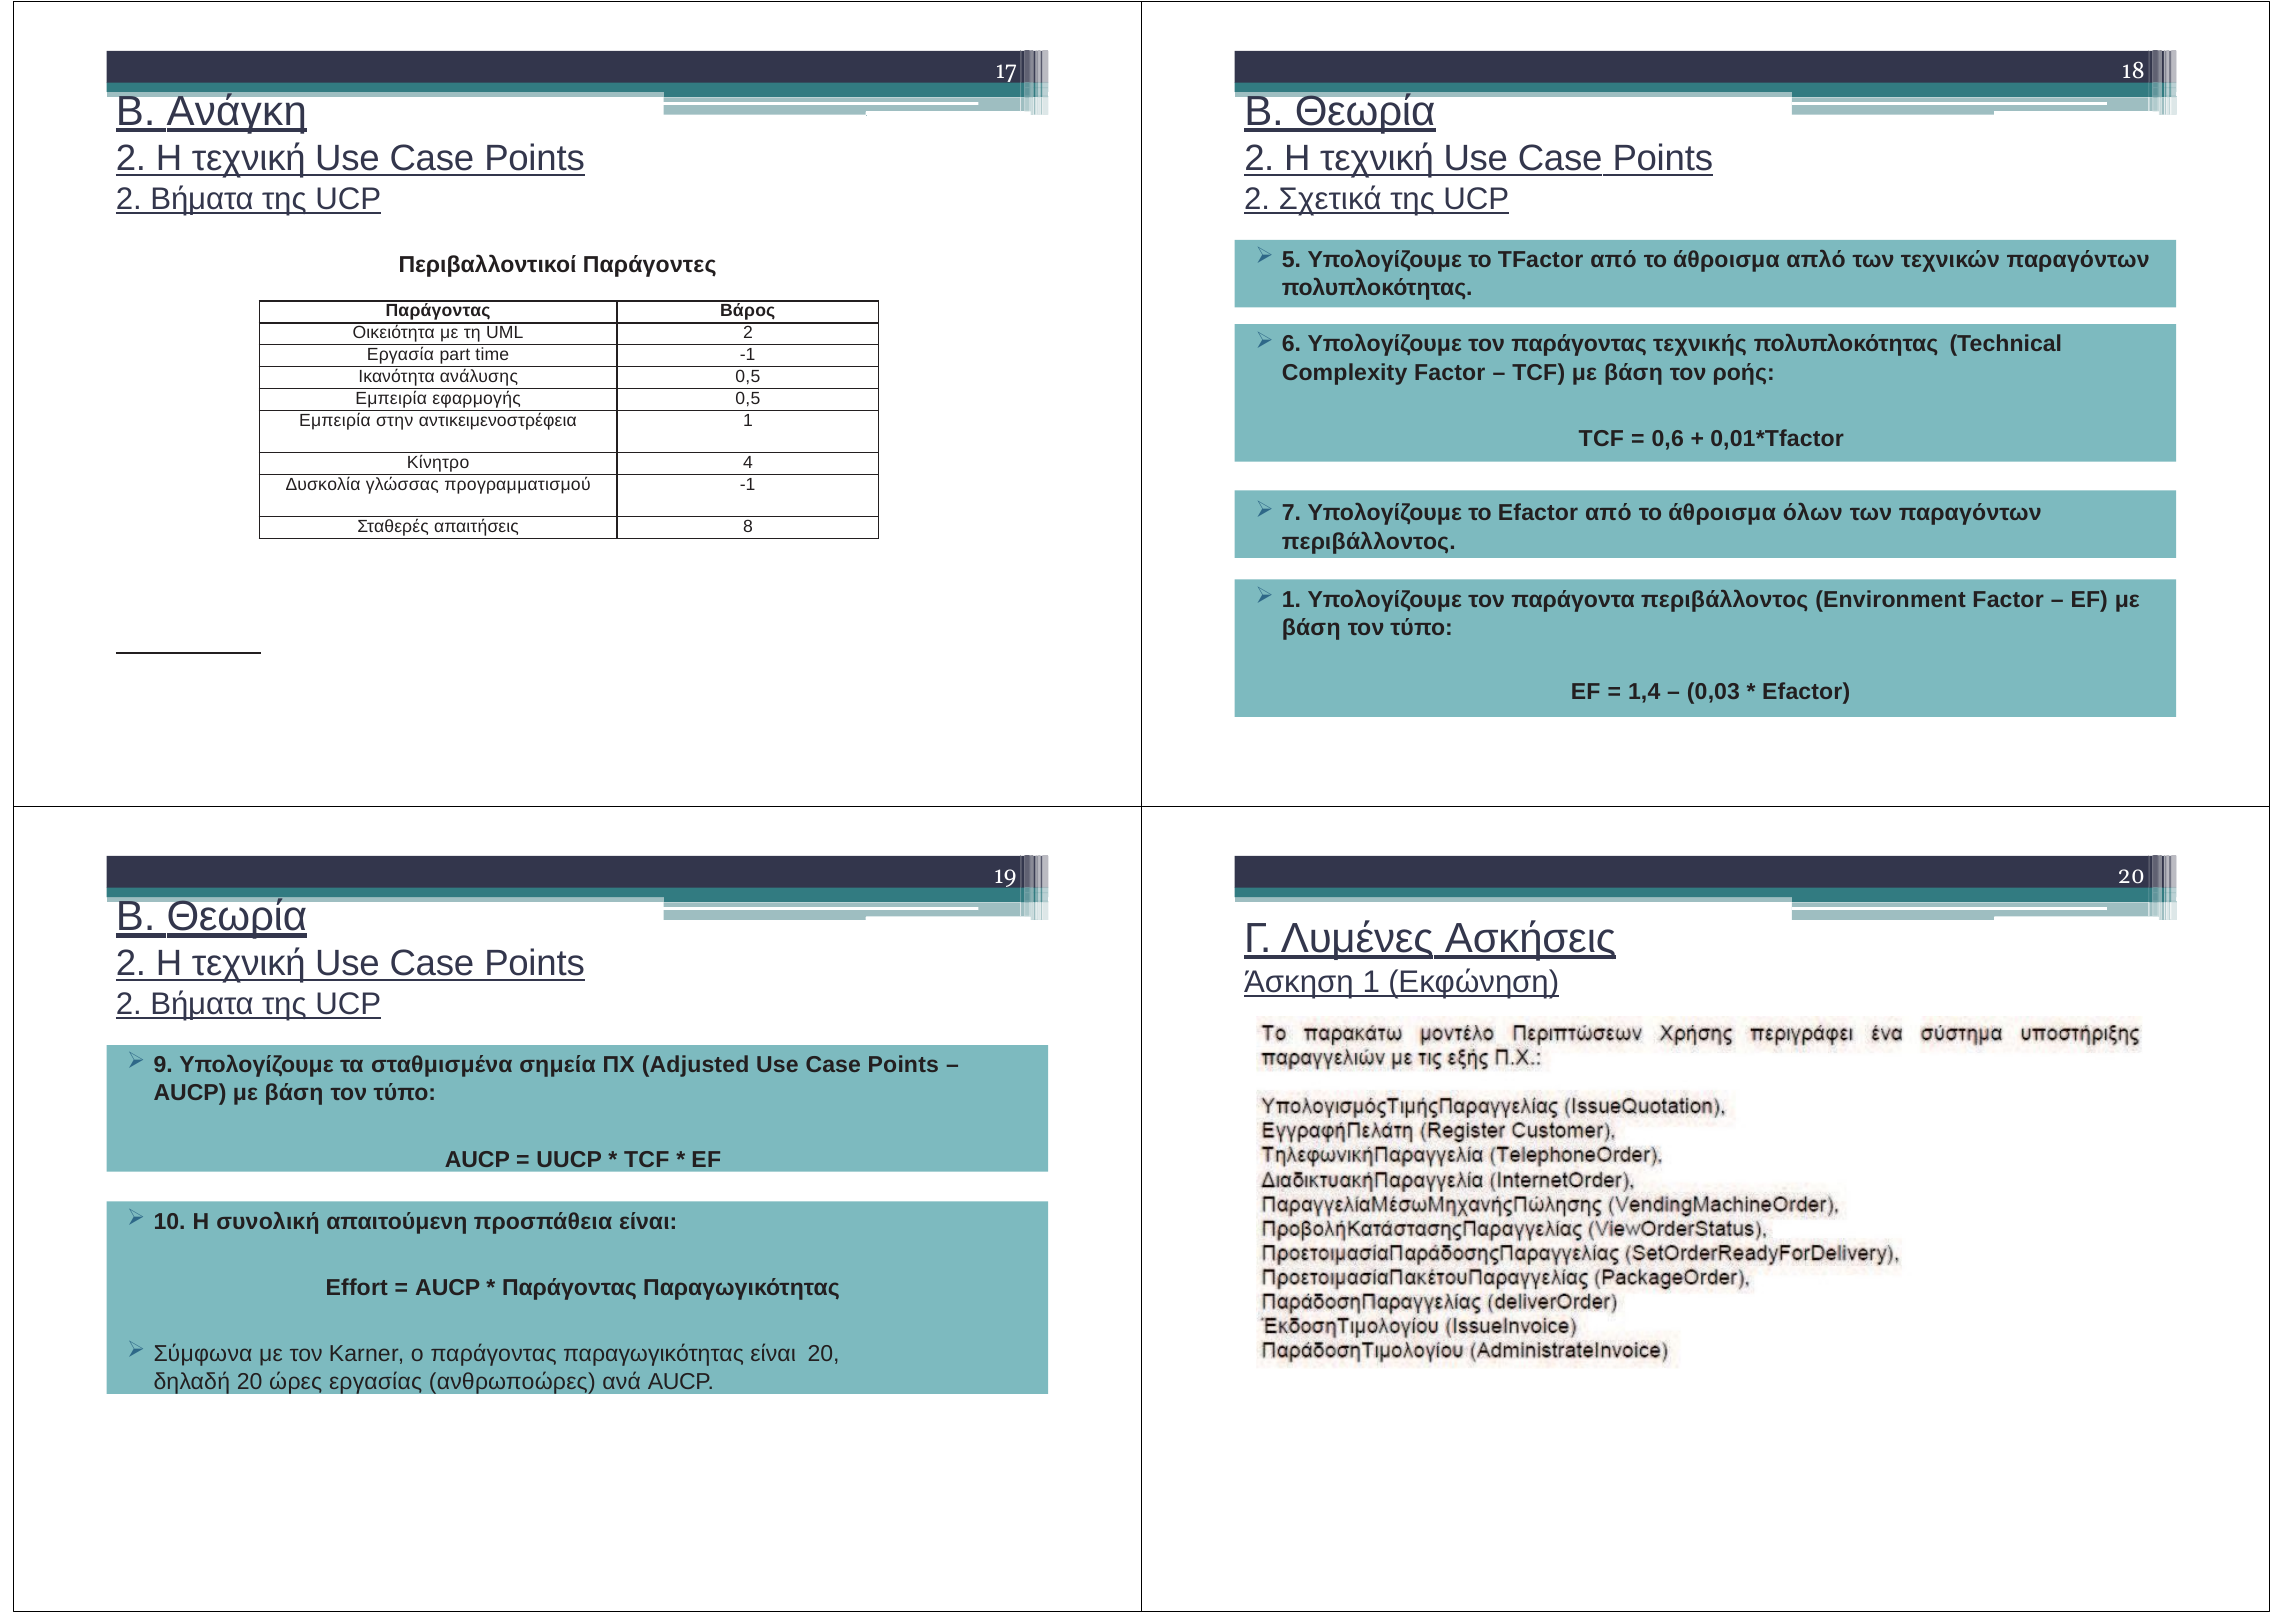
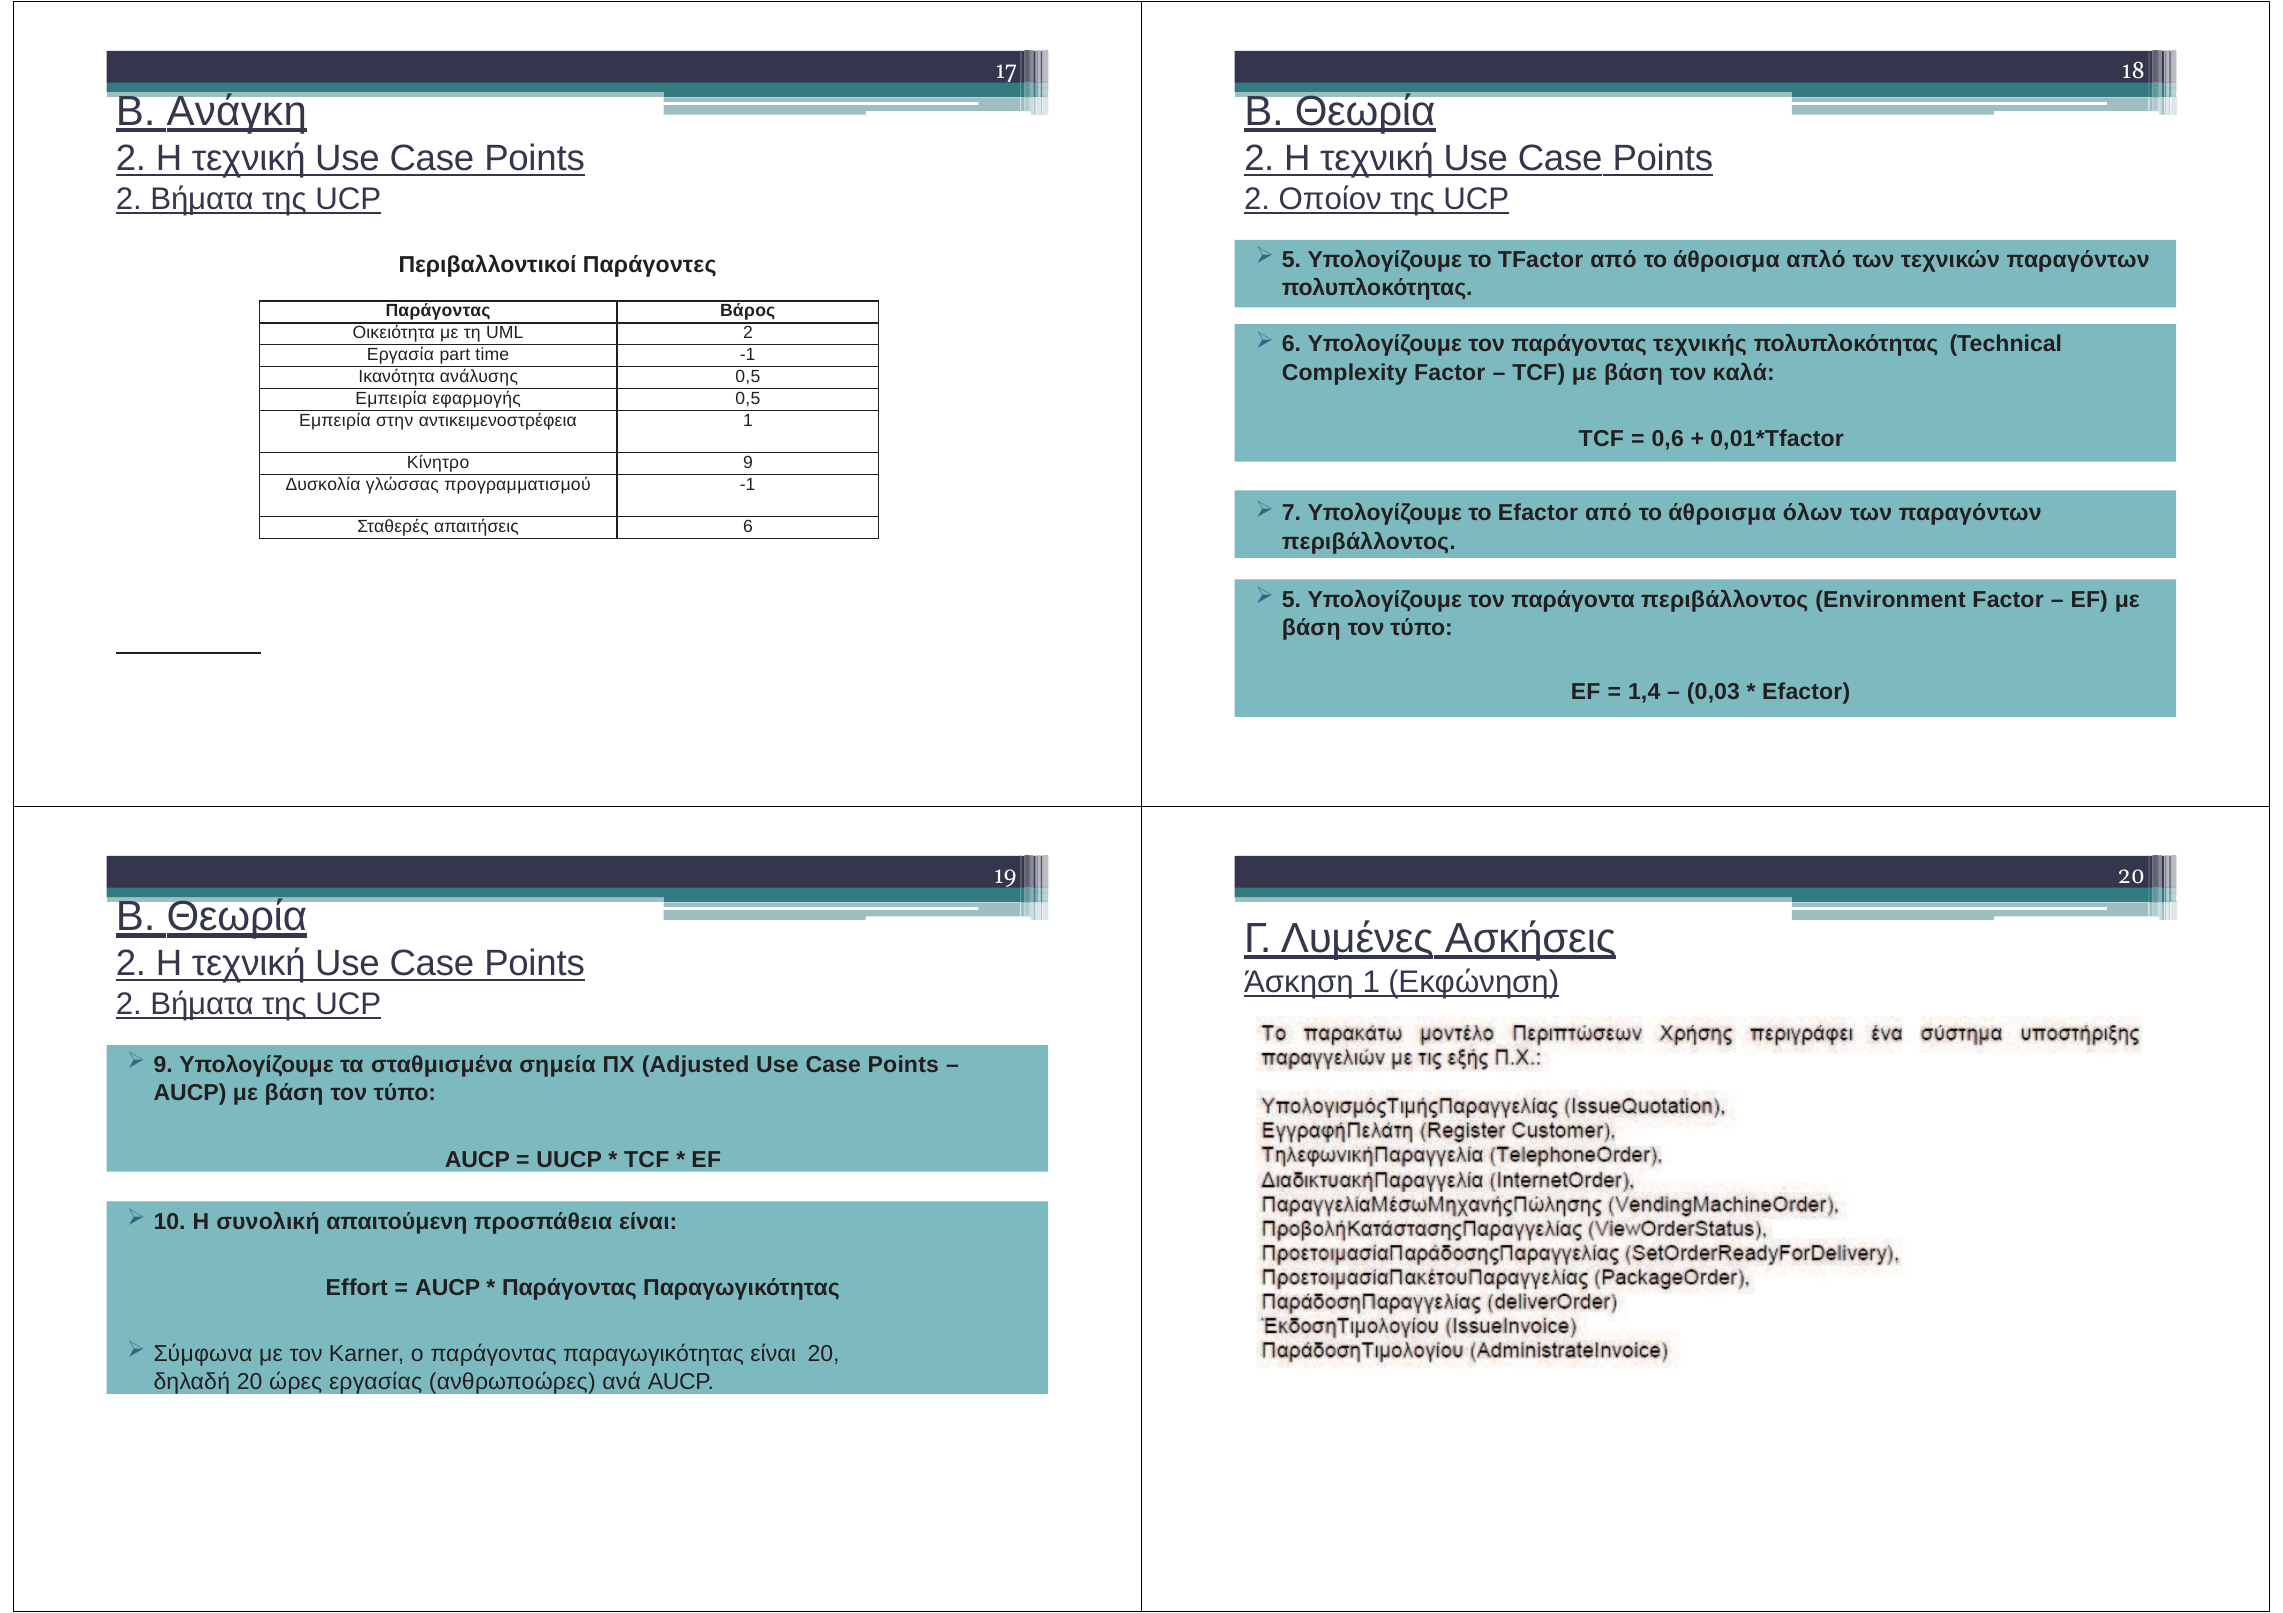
Σχετικά: Σχετικά -> Οποίον
ροής: ροής -> καλά
Κίνητρο 4: 4 -> 9
απαιτήσεις 8: 8 -> 6
1 at (1291, 600): 1 -> 5
